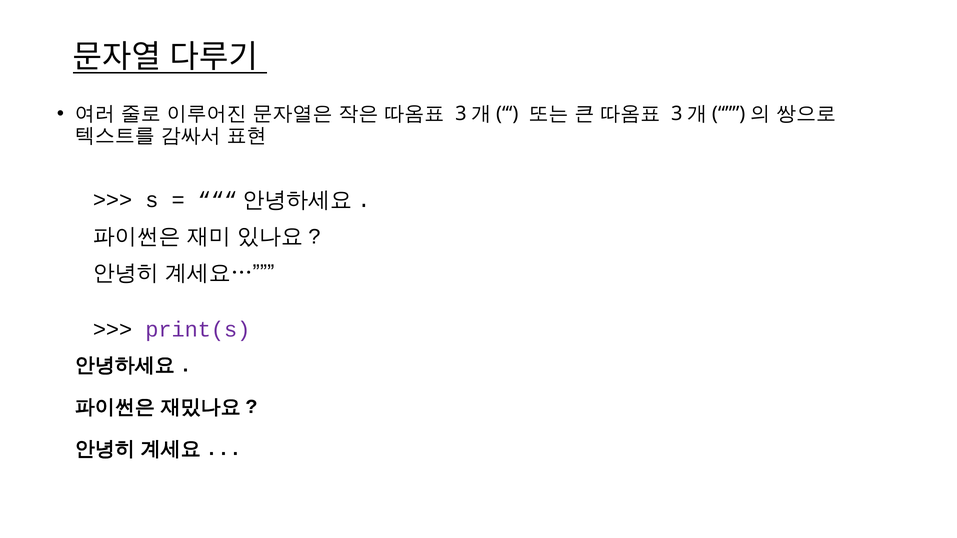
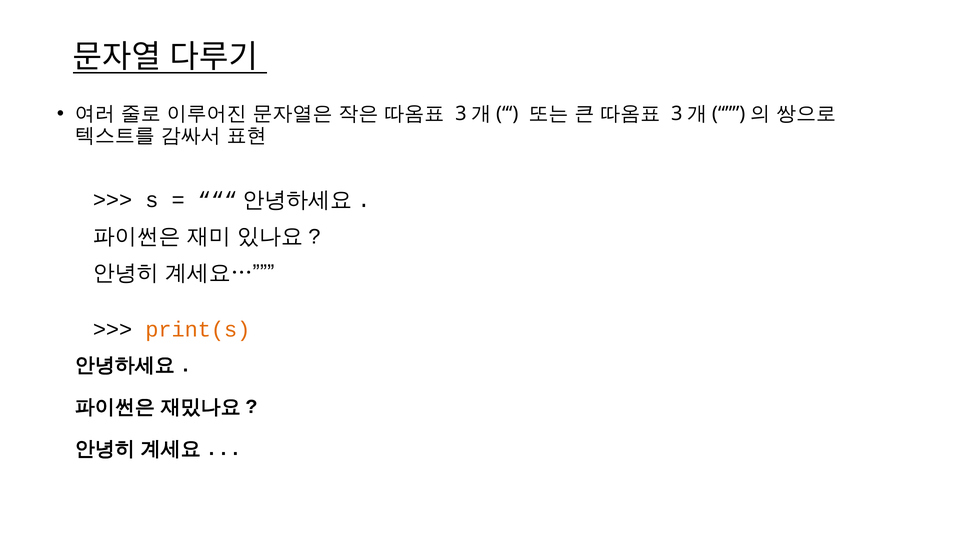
print(s colour: purple -> orange
